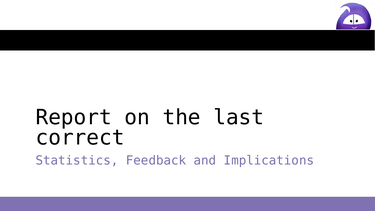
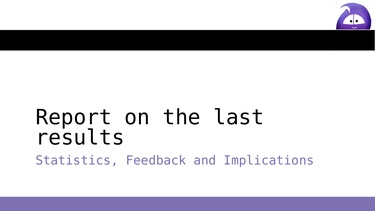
correct: correct -> results
